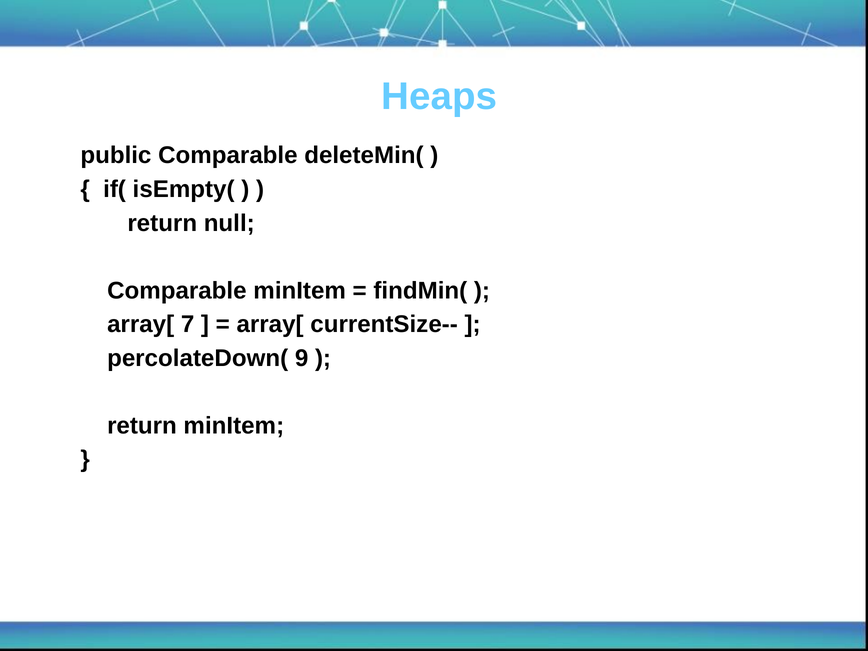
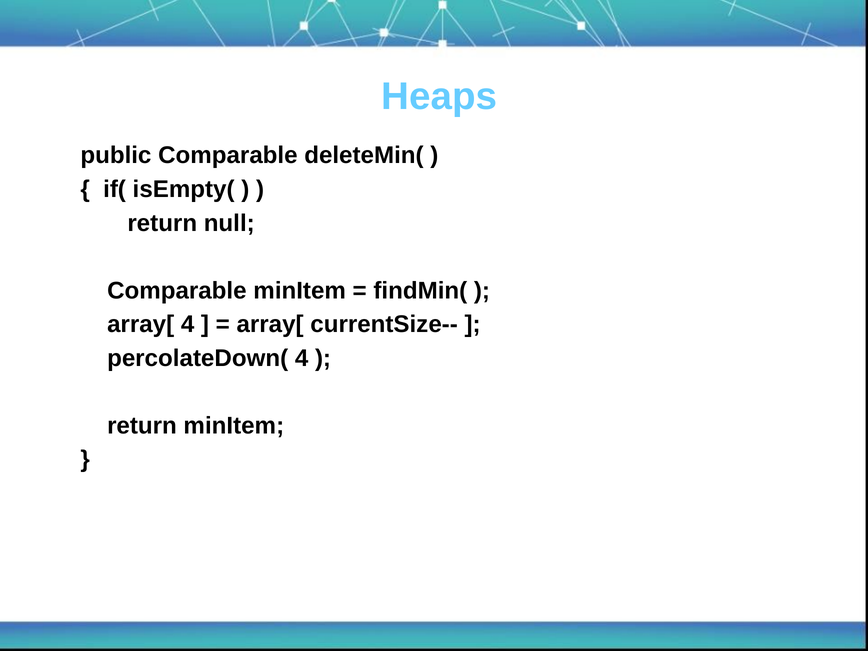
array[ 7: 7 -> 4
percolateDown( 9: 9 -> 4
